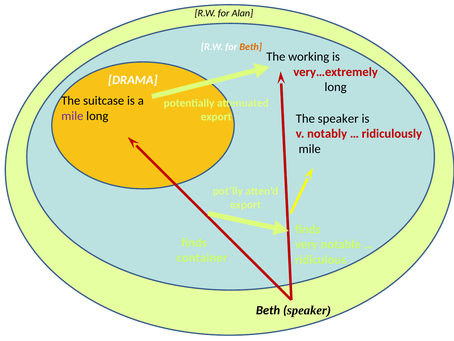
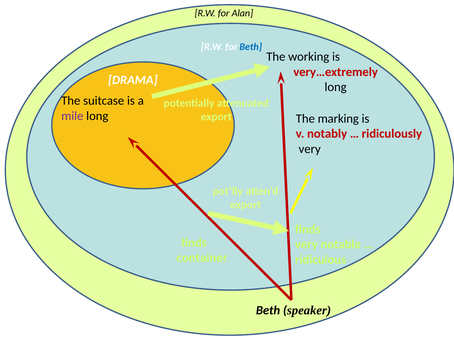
Beth at (251, 47) colour: orange -> blue
The speaker: speaker -> marking
mile at (310, 149): mile -> very
